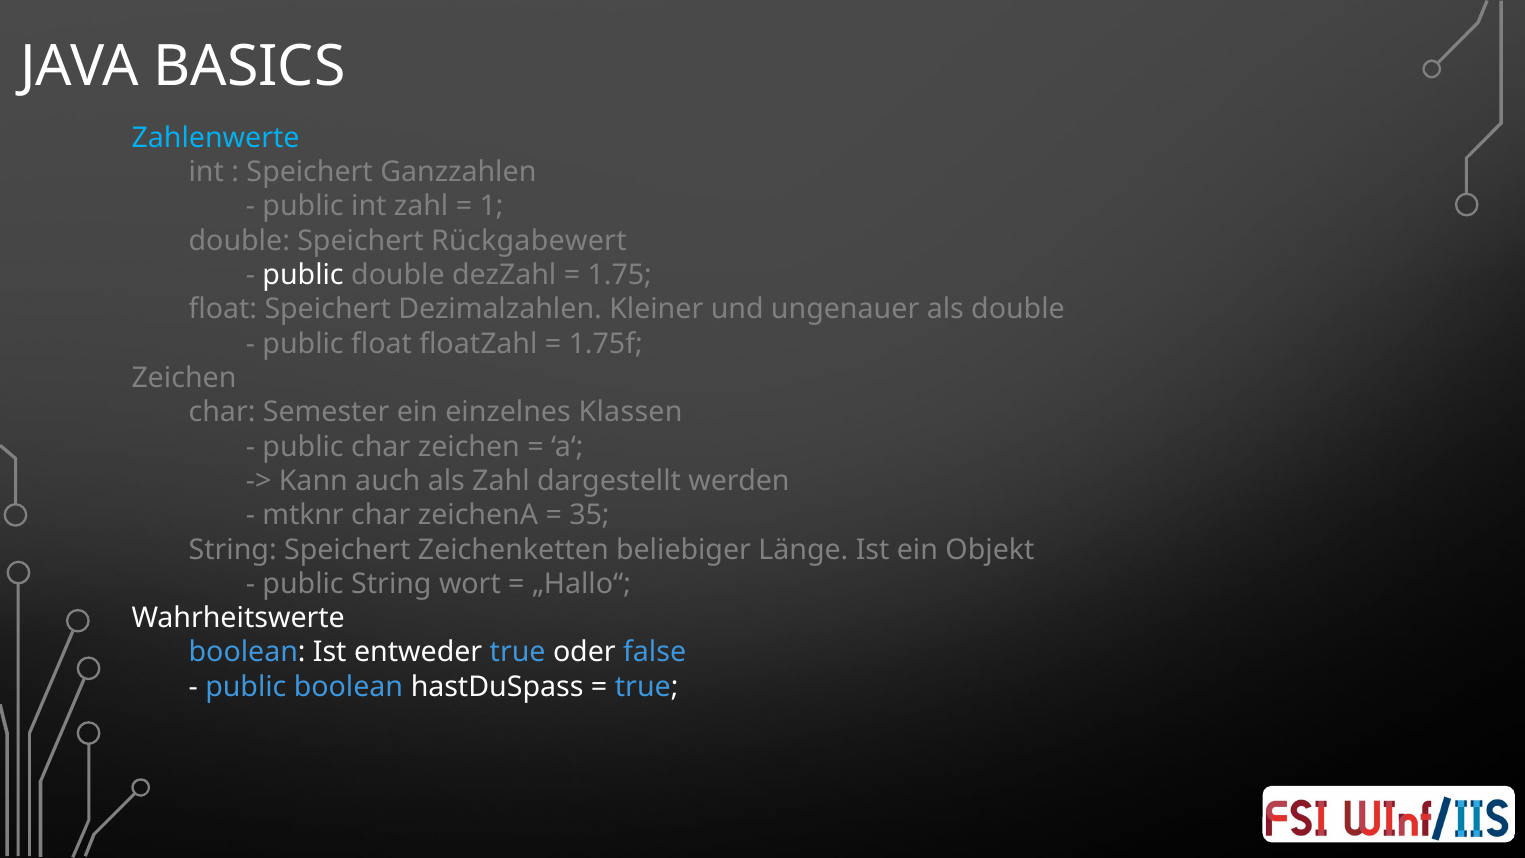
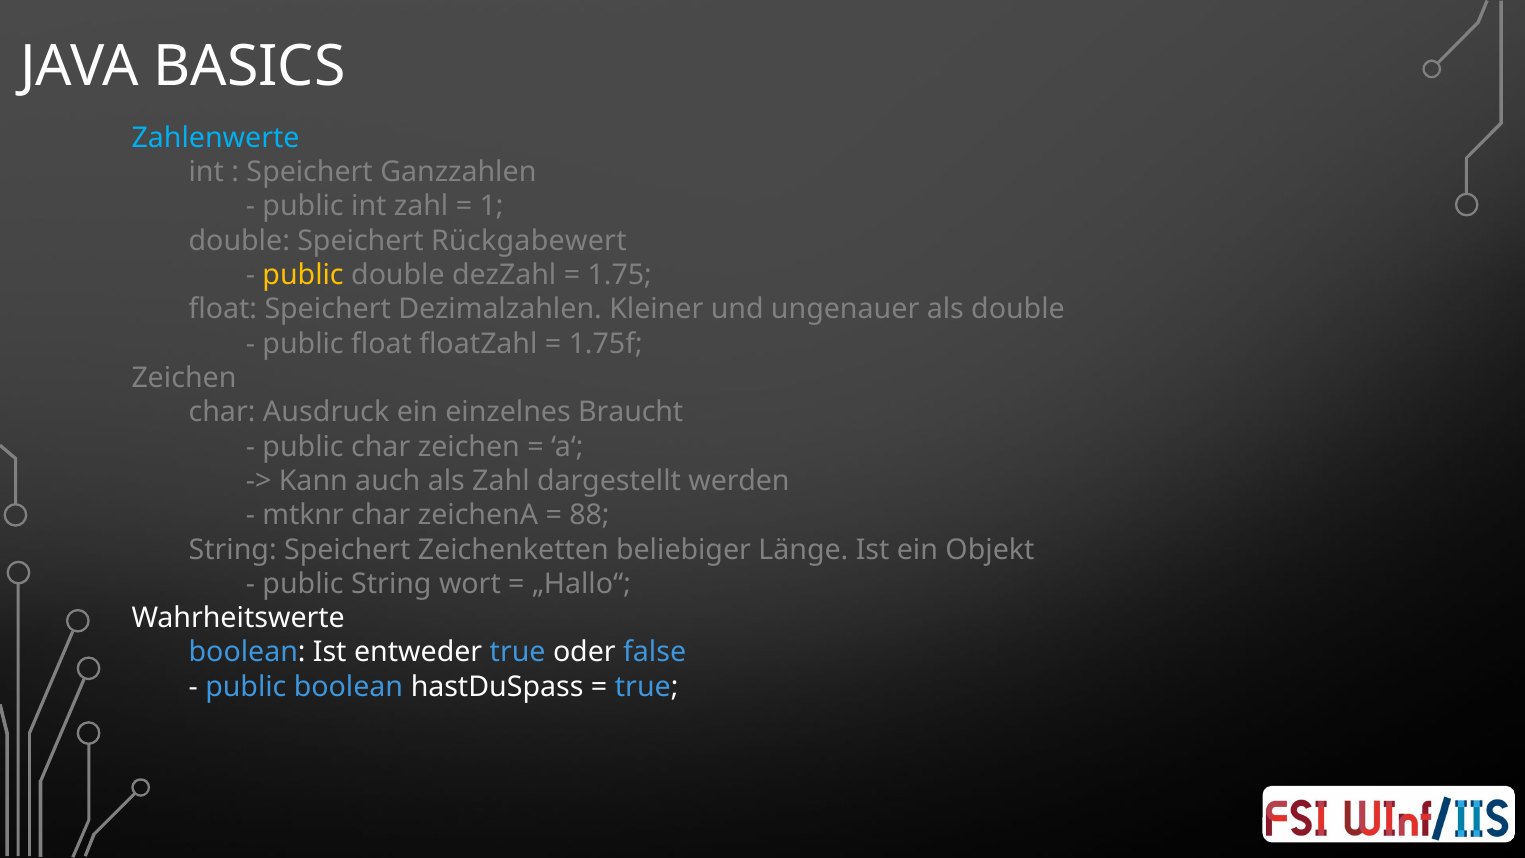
public at (303, 275) colour: white -> yellow
Semester: Semester -> Ausdruck
Klassen: Klassen -> Braucht
35: 35 -> 88
